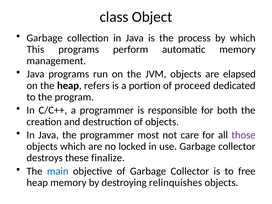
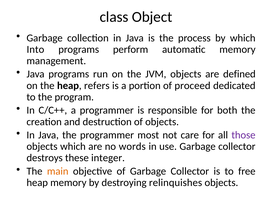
This: This -> Into
elapsed: elapsed -> defined
locked: locked -> words
finalize: finalize -> integer
main colour: blue -> orange
